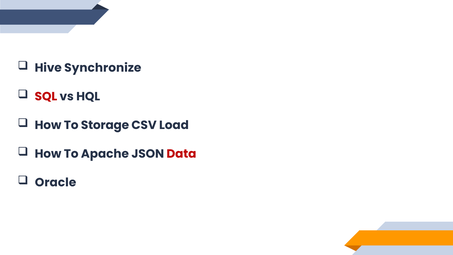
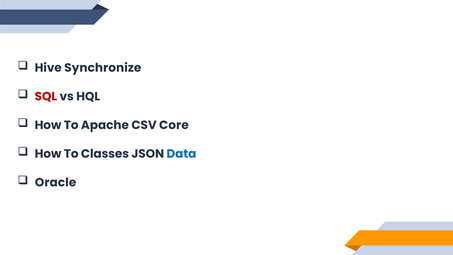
Storage: Storage -> Apache
Load: Load -> Core
Apache: Apache -> Classes
Data colour: red -> blue
